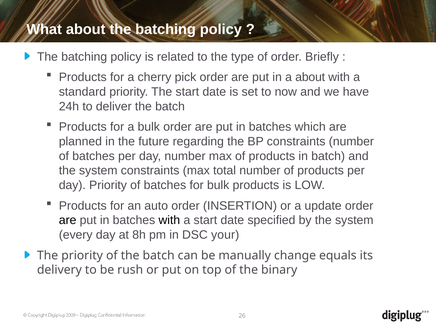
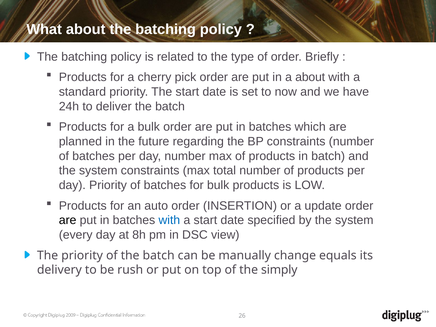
with at (169, 220) colour: black -> blue
your: your -> view
binary: binary -> simply
